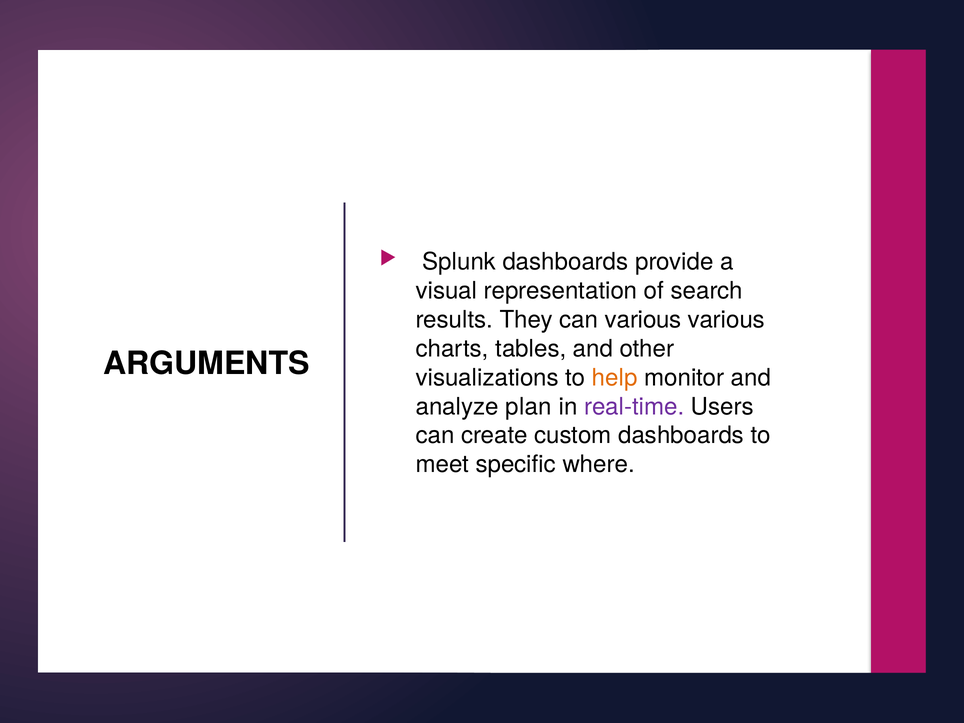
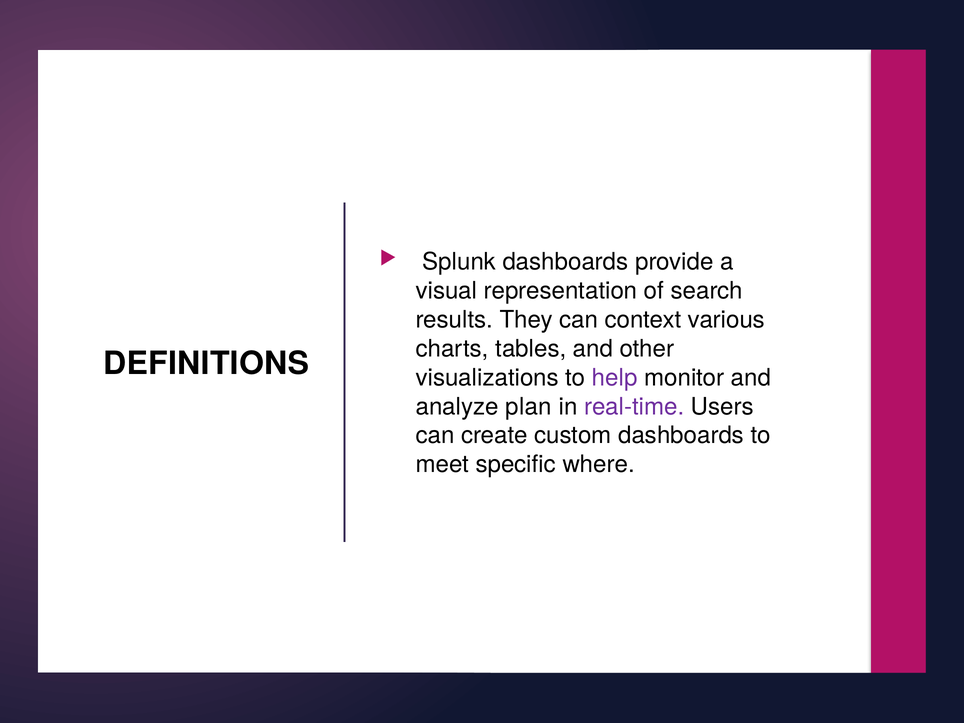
can various: various -> context
ARGUMENTS: ARGUMENTS -> DEFINITIONS
help colour: orange -> purple
